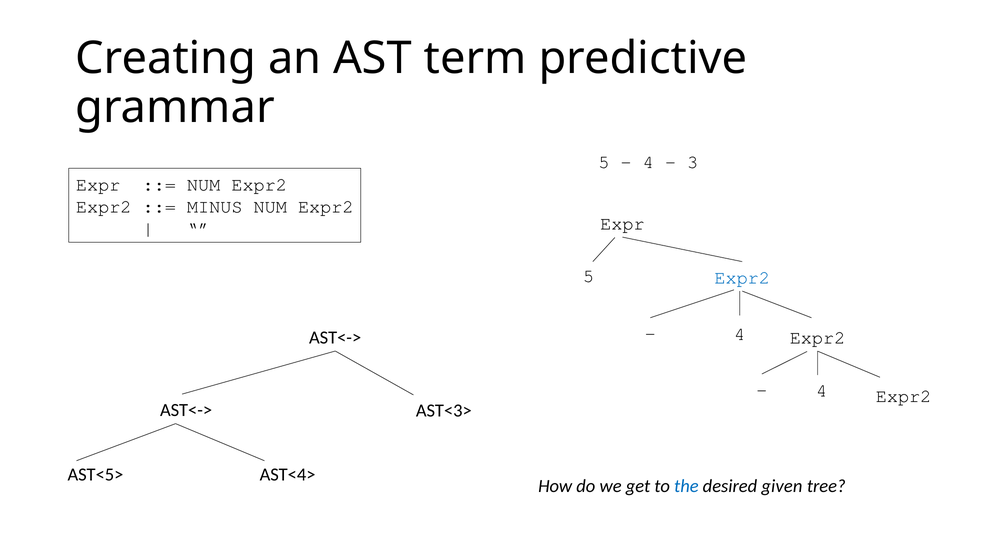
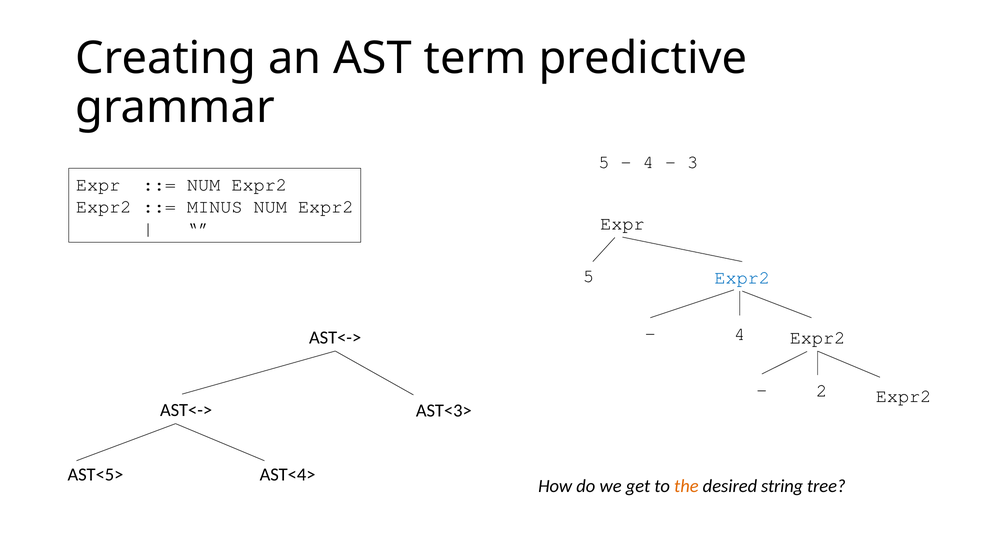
4 at (822, 391): 4 -> 2
the colour: blue -> orange
given: given -> string
